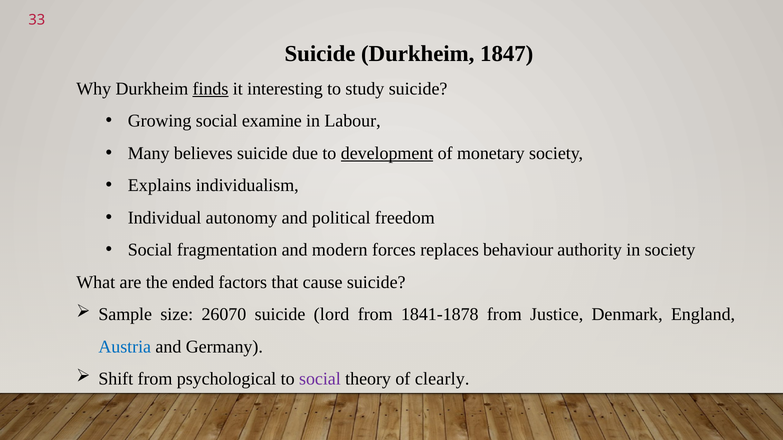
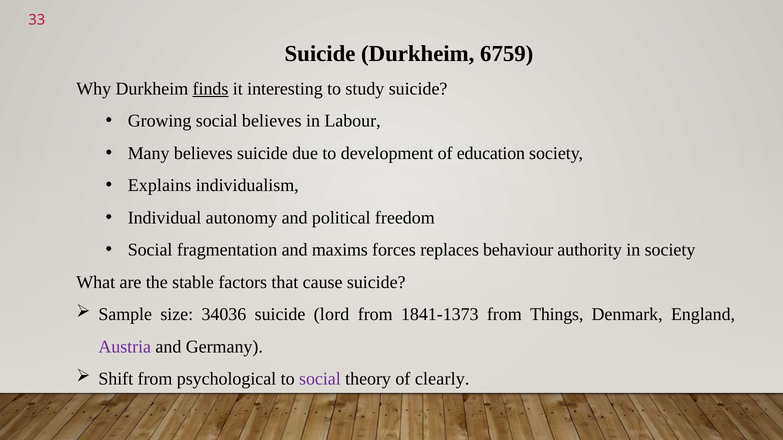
1847: 1847 -> 6759
social examine: examine -> believes
development underline: present -> none
monetary: monetary -> education
modern: modern -> maxims
ended: ended -> stable
26070: 26070 -> 34036
1841-1878: 1841-1878 -> 1841-1373
Justice: Justice -> Things
Austria colour: blue -> purple
